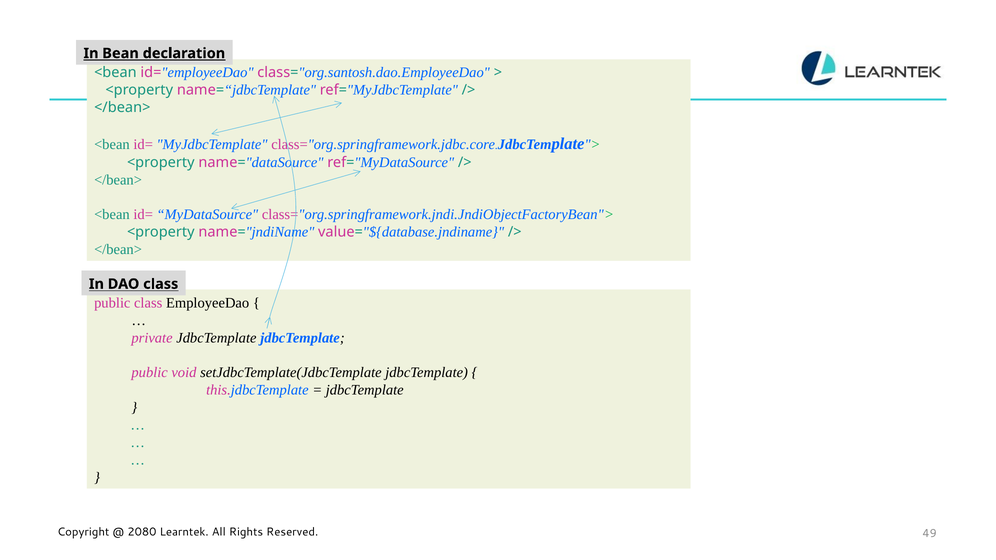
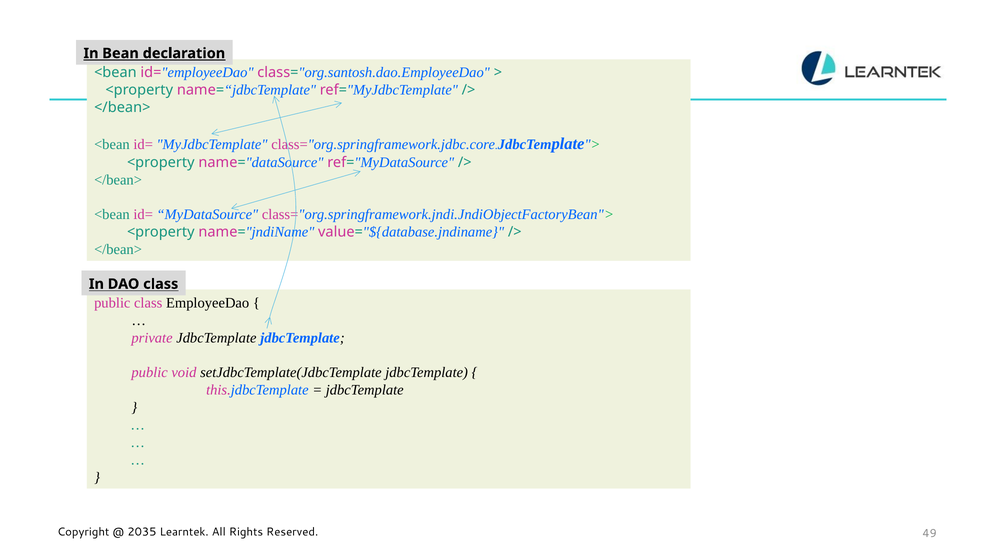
2080: 2080 -> 2035
